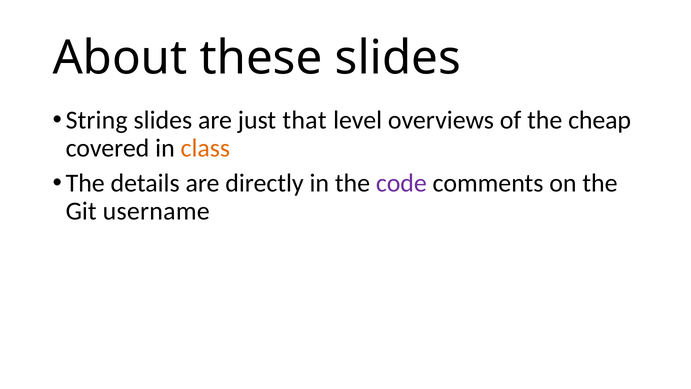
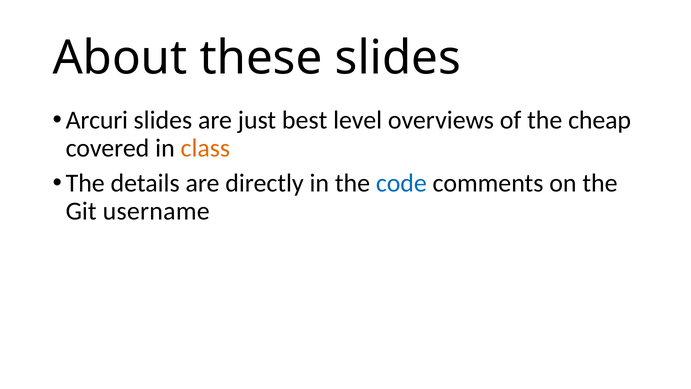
String: String -> Arcuri
that: that -> best
code colour: purple -> blue
